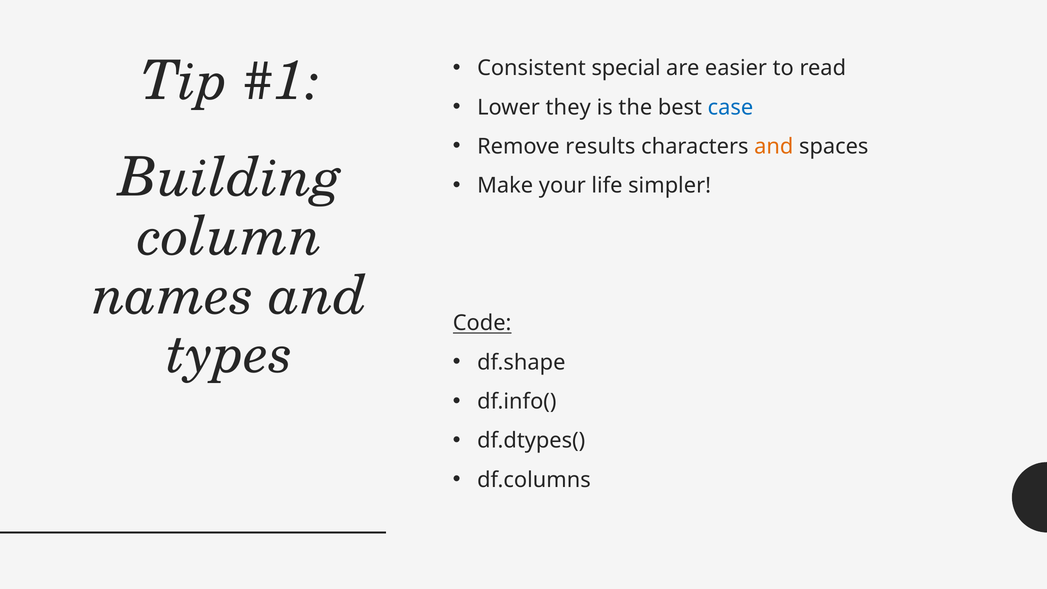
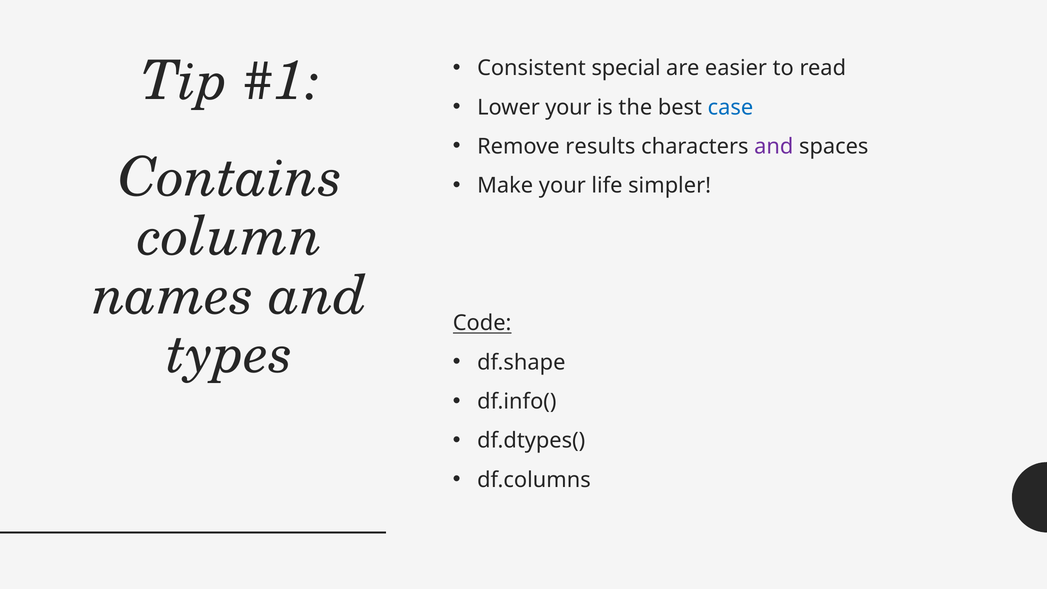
Lower they: they -> your
and at (774, 146) colour: orange -> purple
Building: Building -> Contains
